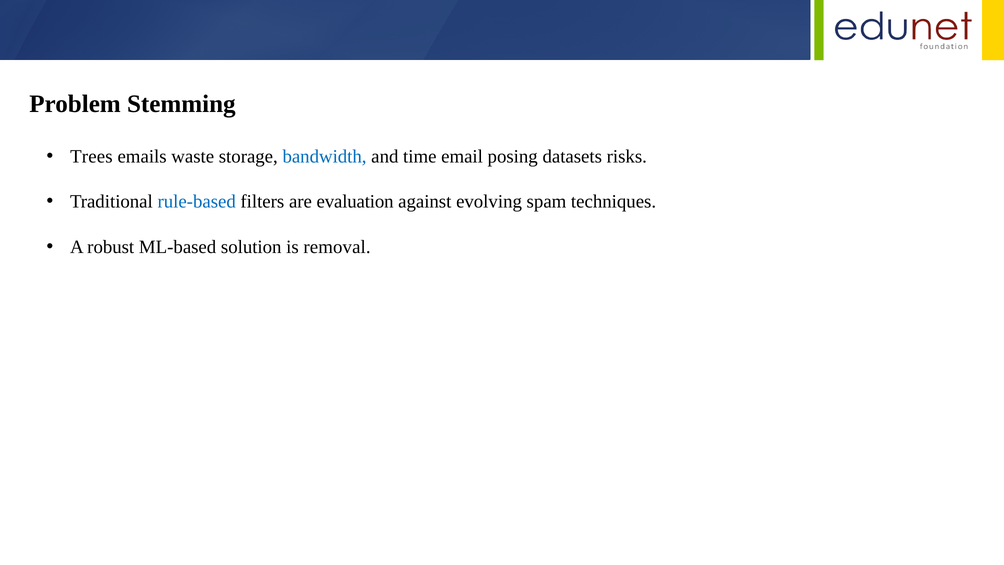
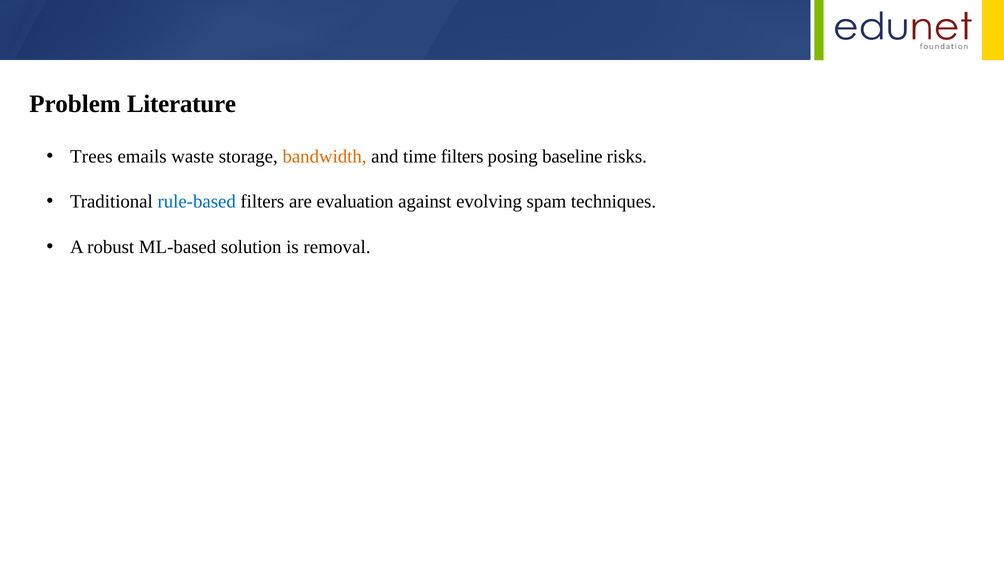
Stemming: Stemming -> Literature
bandwidth colour: blue -> orange
time email: email -> filters
datasets: datasets -> baseline
